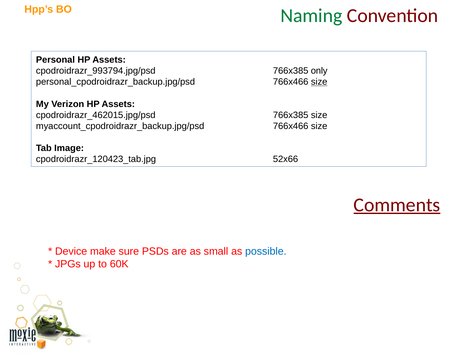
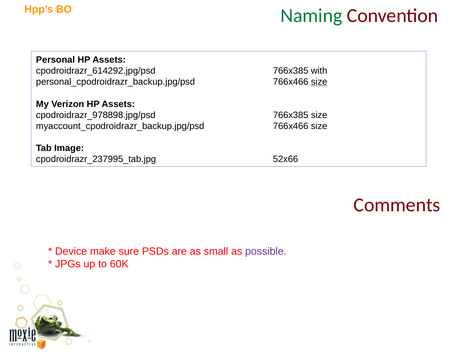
cpodroidrazr_993794.jpg/psd: cpodroidrazr_993794.jpg/psd -> cpodroidrazr_614292.jpg/psd
only: only -> with
cpodroidrazr_462015.jpg/psd: cpodroidrazr_462015.jpg/psd -> cpodroidrazr_978898.jpg/psd
cpodroidrazr_120423_tab.jpg: cpodroidrazr_120423_tab.jpg -> cpodroidrazr_237995_tab.jpg
Comments underline: present -> none
possible colour: blue -> purple
